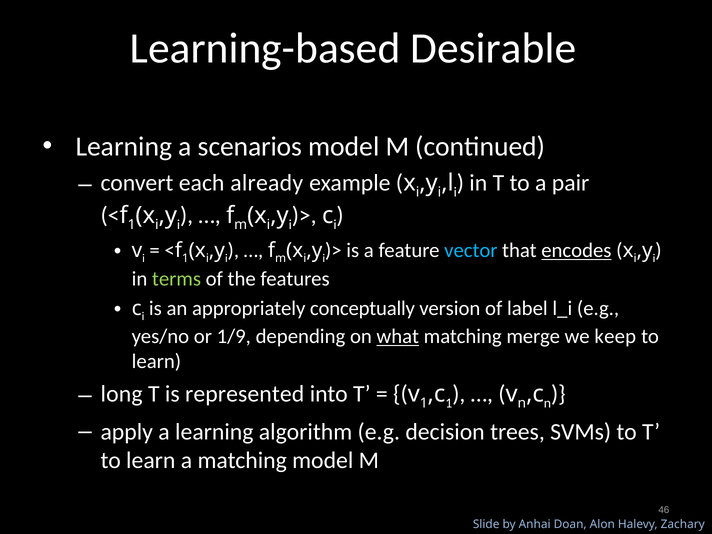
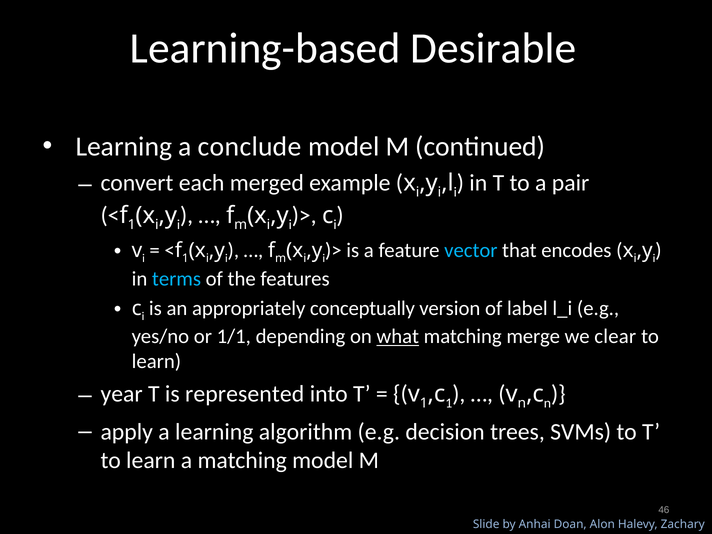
scenarios: scenarios -> conclude
already: already -> merged
encodes underline: present -> none
terms colour: light green -> light blue
1/9: 1/9 -> 1/1
keep: keep -> clear
long: long -> year
